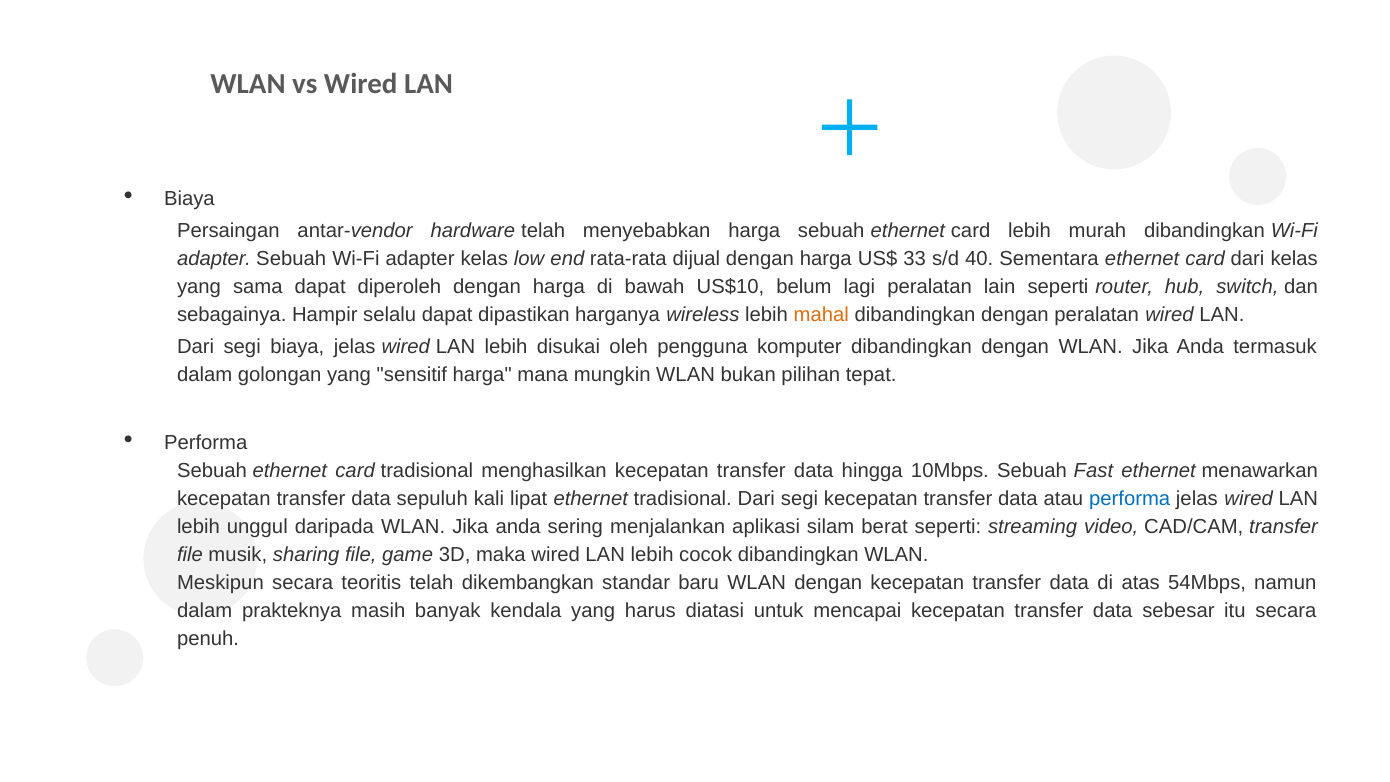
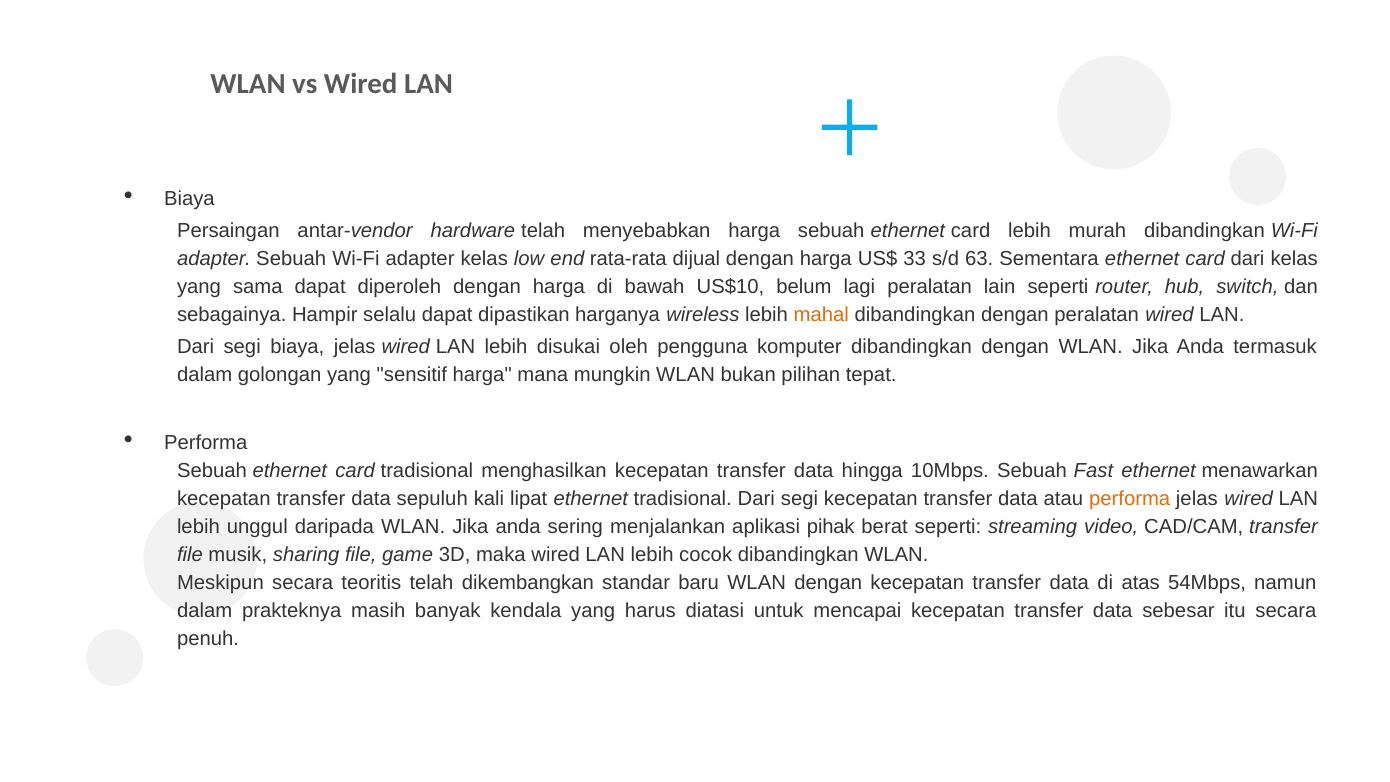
40: 40 -> 63
performa at (1130, 499) colour: blue -> orange
silam: silam -> pihak
